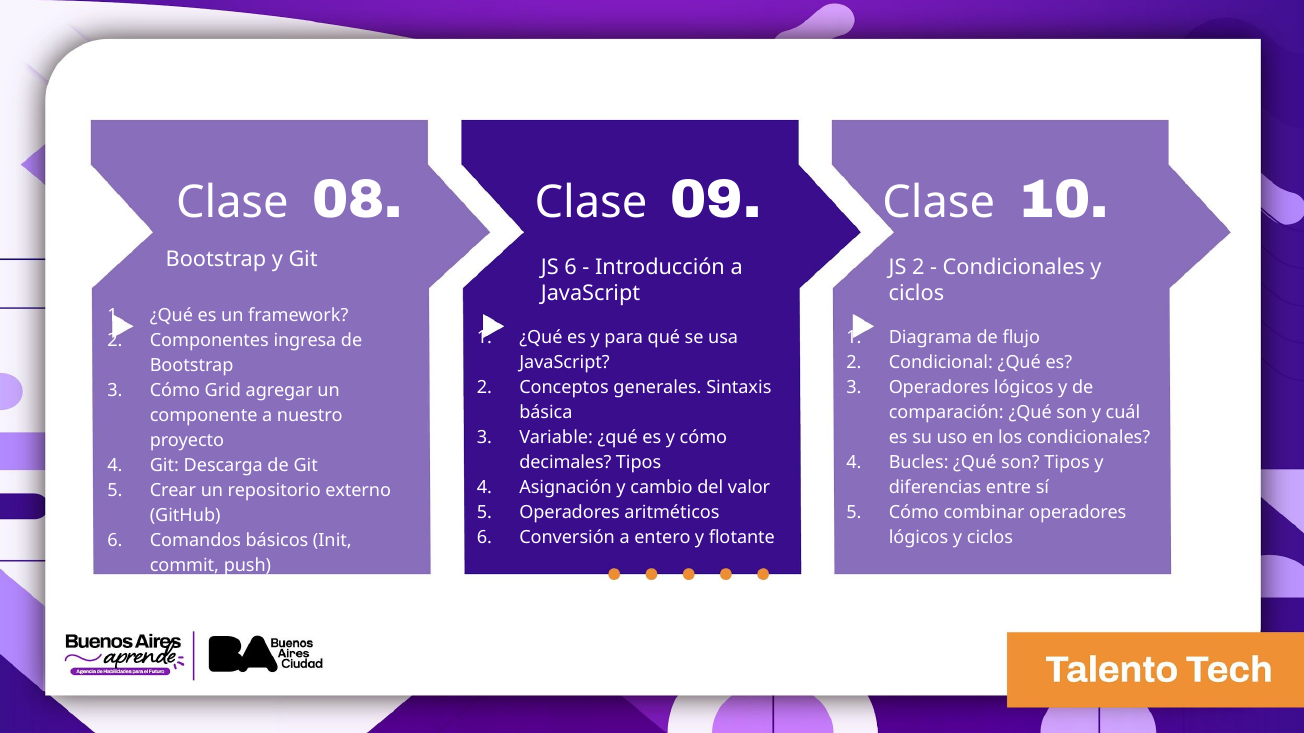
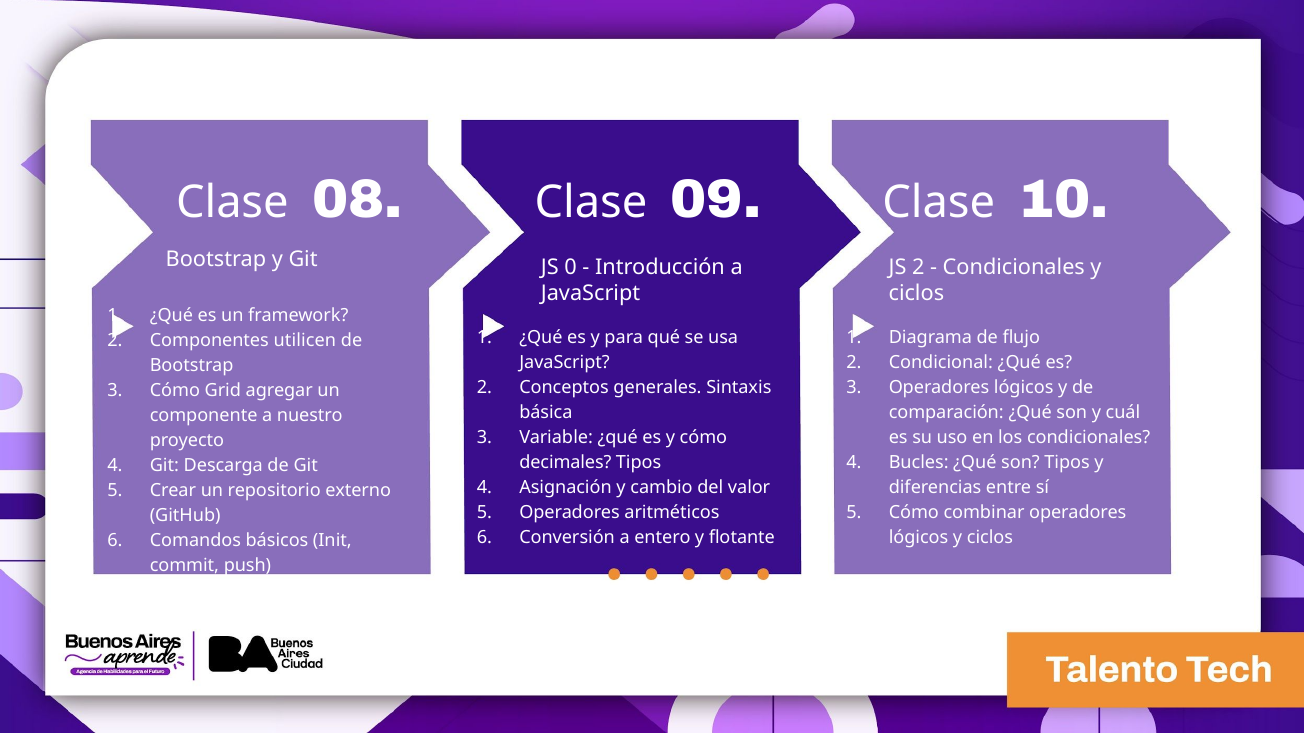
JS 6: 6 -> 0
ingresa: ingresa -> utilicen
